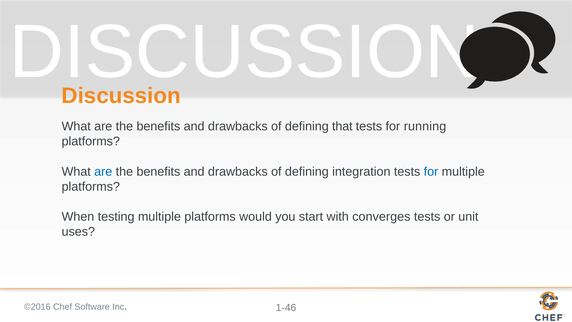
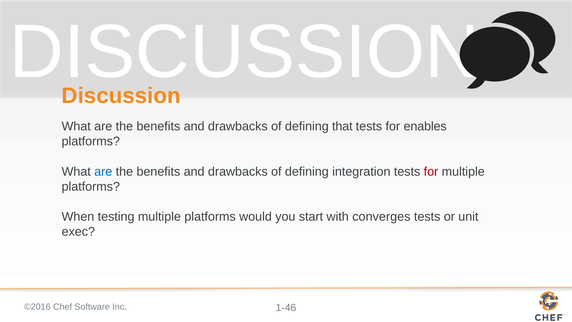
running: running -> enables
for at (431, 171) colour: blue -> red
uses: uses -> exec
